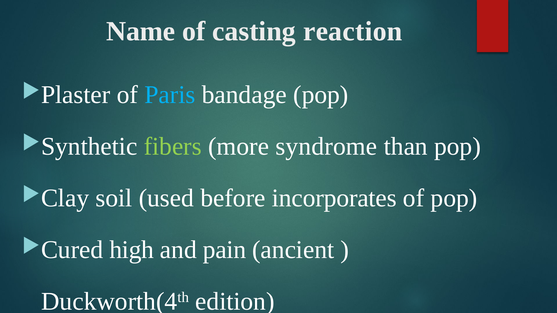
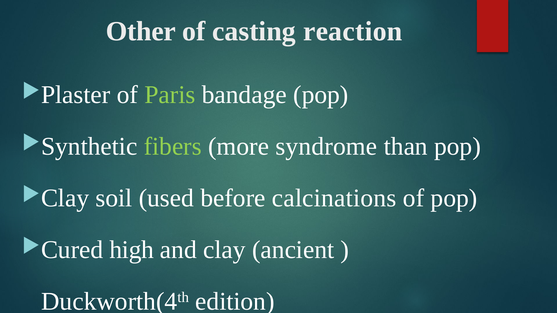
Name: Name -> Other
Paris colour: light blue -> light green
incorporates: incorporates -> calcinations
pain: pain -> clay
